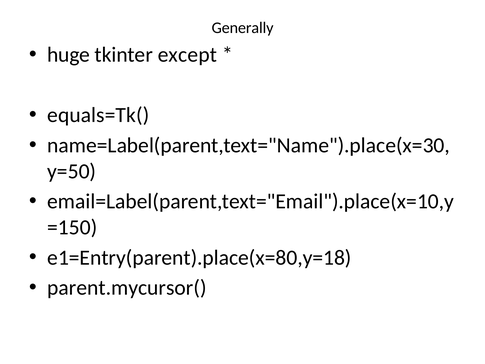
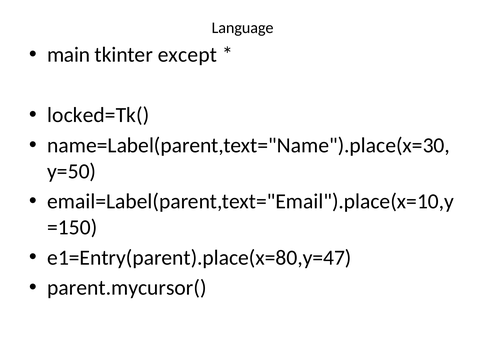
Generally: Generally -> Language
huge: huge -> main
equals=Tk(: equals=Tk( -> locked=Tk(
e1=Entry(parent).place(x=80,y=18: e1=Entry(parent).place(x=80,y=18 -> e1=Entry(parent).place(x=80,y=47
